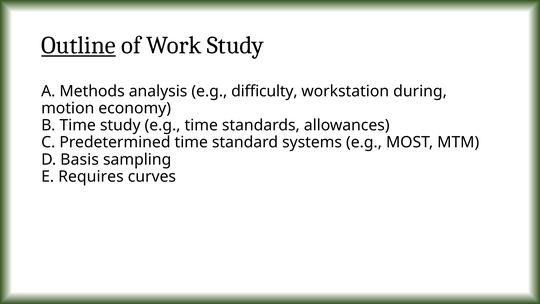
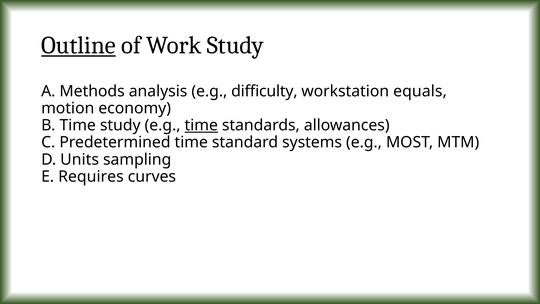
during: during -> equals
time at (201, 125) underline: none -> present
Basis: Basis -> Units
